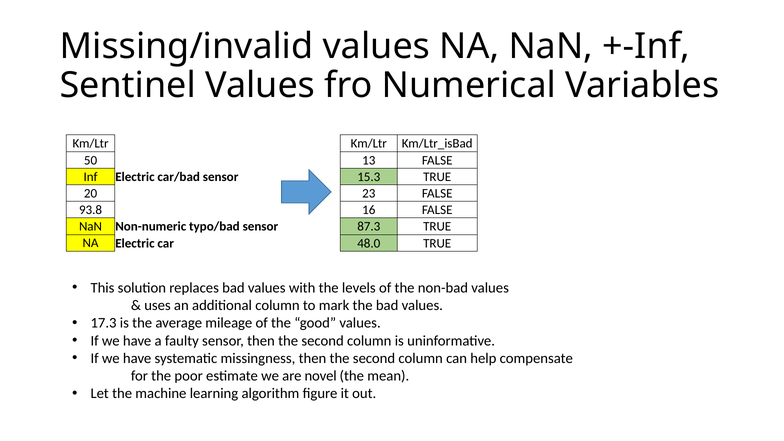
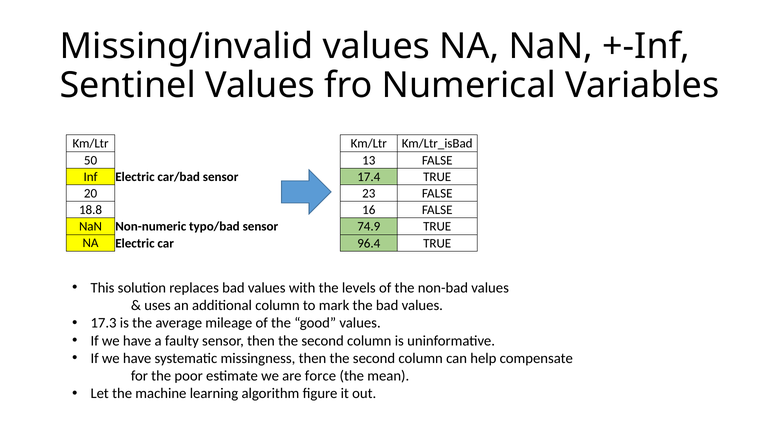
15.3: 15.3 -> 17.4
93.8: 93.8 -> 18.8
87.3: 87.3 -> 74.9
48.0: 48.0 -> 96.4
novel: novel -> force
